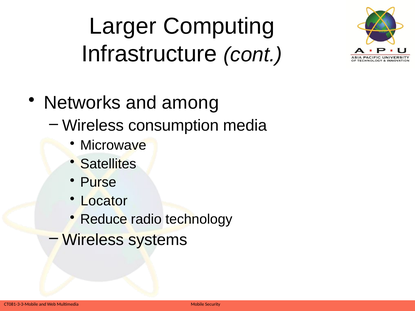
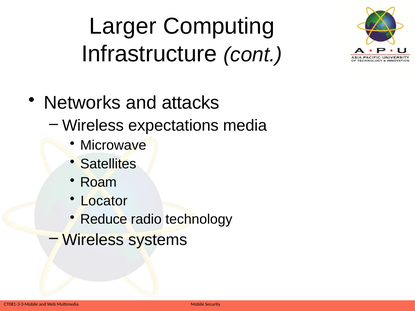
among: among -> attacks
consumption: consumption -> expectations
Purse: Purse -> Roam
